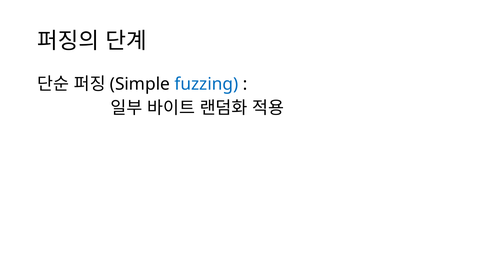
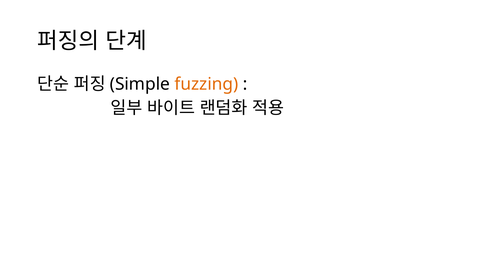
fuzzing colour: blue -> orange
